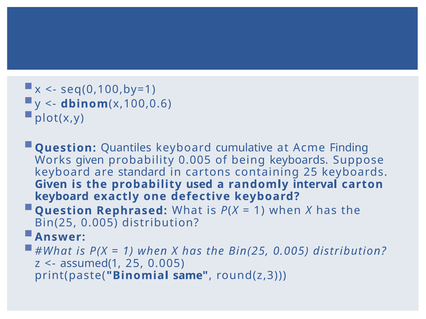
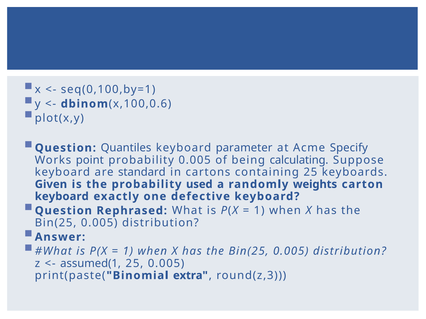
cumulative: cumulative -> parameter
Finding: Finding -> Specify
Works given: given -> point
being keyboards: keyboards -> calculating
interval: interval -> weights
same: same -> extra
